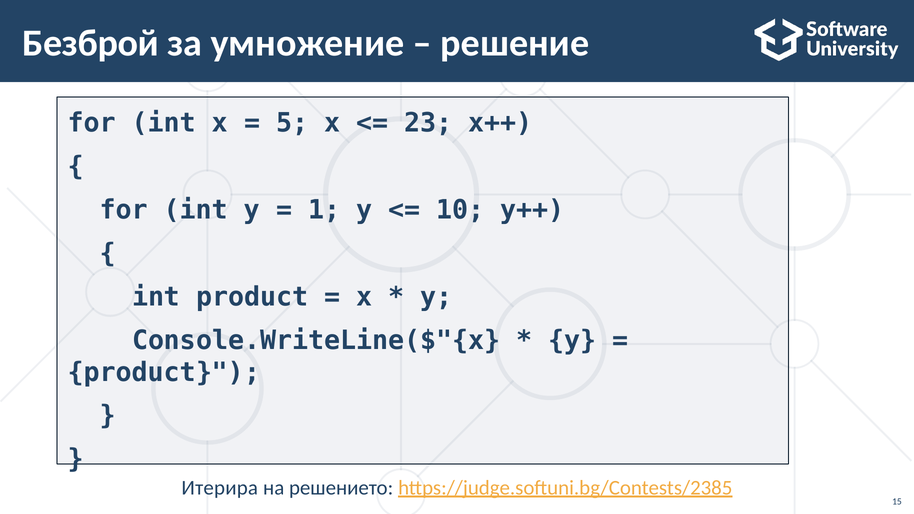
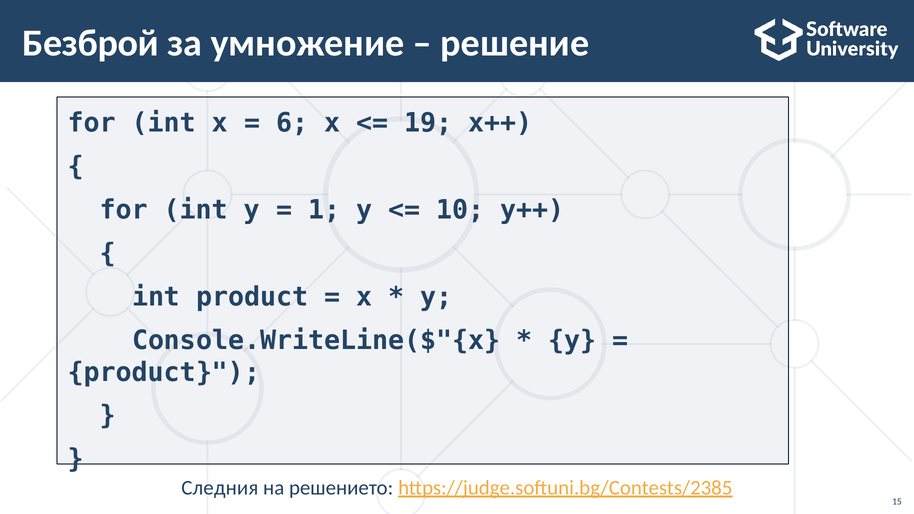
5: 5 -> 6
23: 23 -> 19
Итерира: Итерира -> Следния
